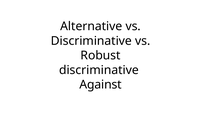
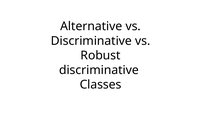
Against: Against -> Classes
